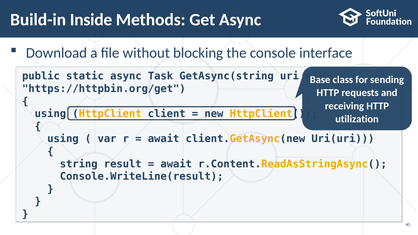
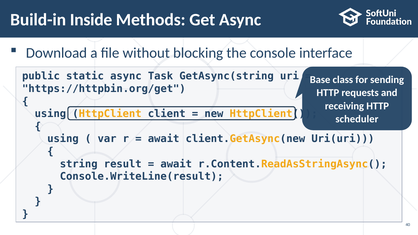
utilization: utilization -> scheduler
